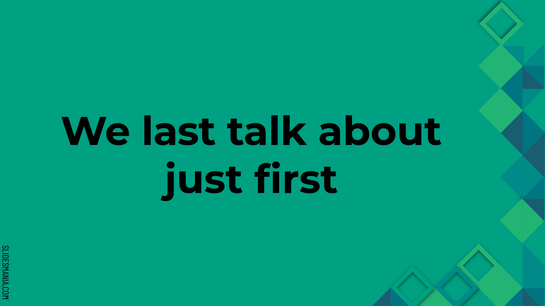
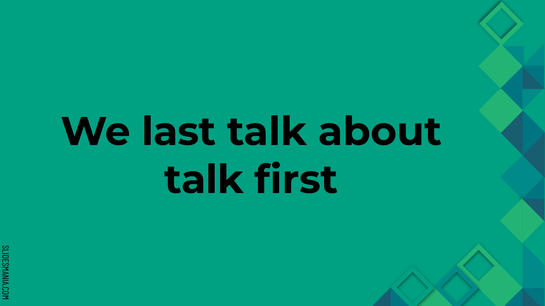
just at (204, 180): just -> talk
